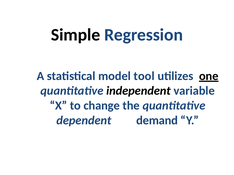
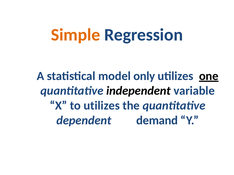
Simple colour: black -> orange
tool: tool -> only
to change: change -> utilizes
